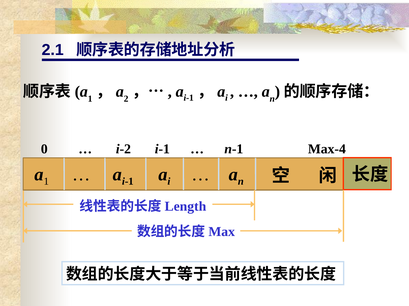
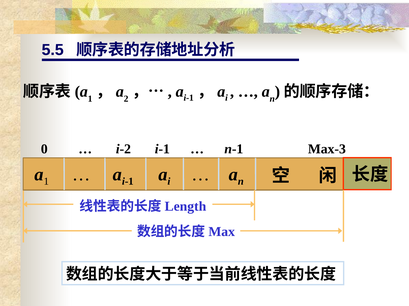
2.1: 2.1 -> 5.5
Max-4: Max-4 -> Max-3
